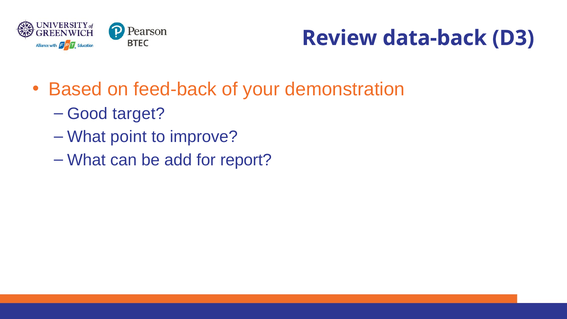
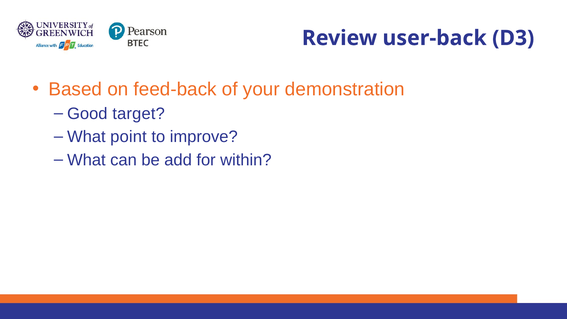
data-back: data-back -> user-back
report: report -> within
